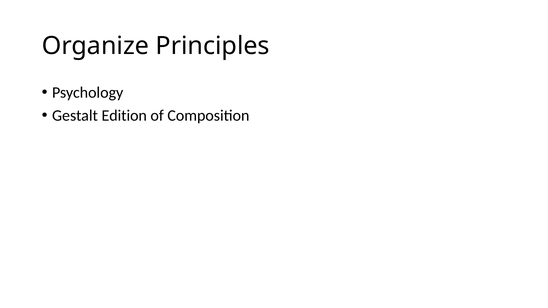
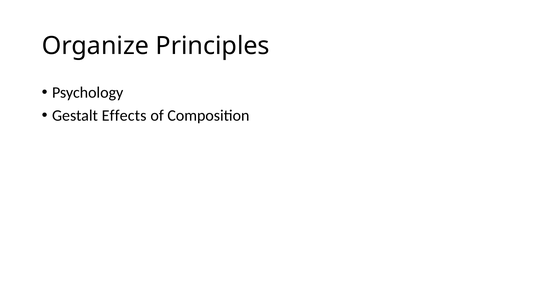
Edition: Edition -> Effects
